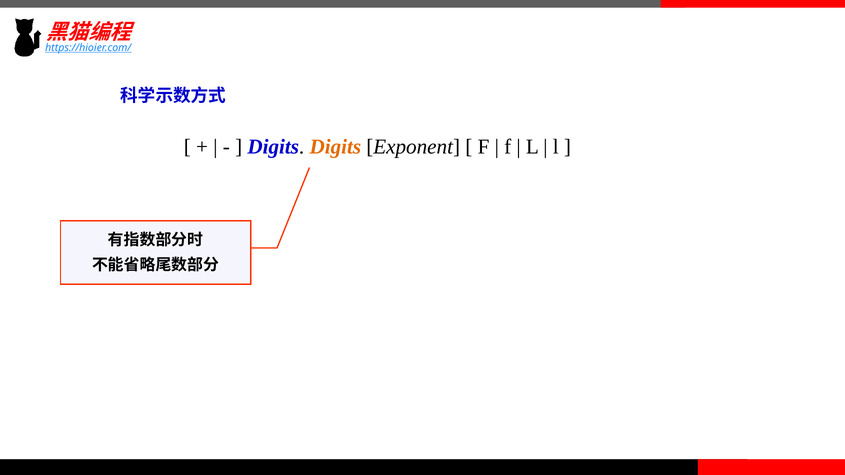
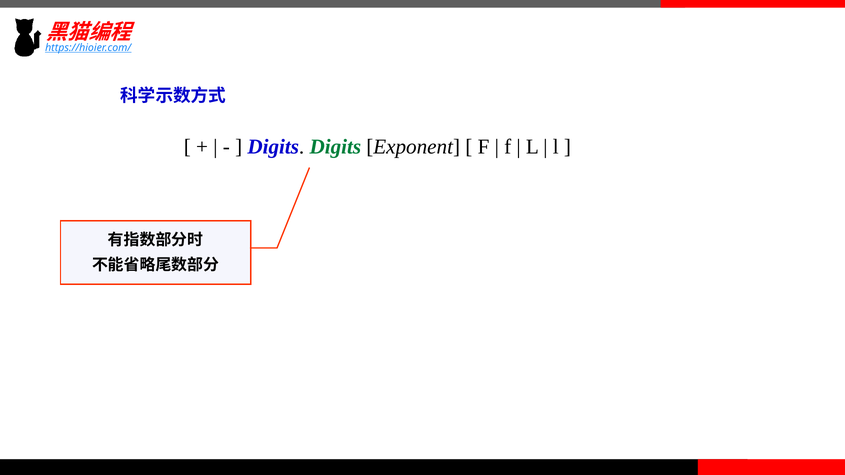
Digits at (335, 147) colour: orange -> green
